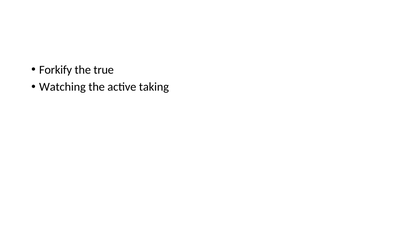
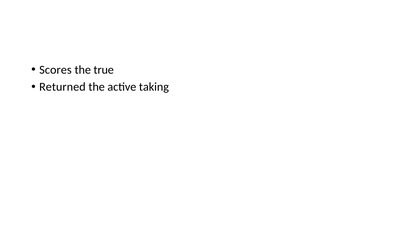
Forkify: Forkify -> Scores
Watching: Watching -> Returned
